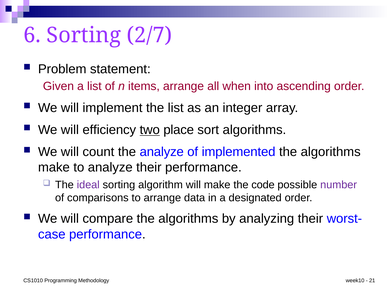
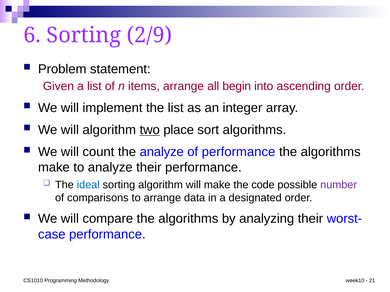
2/7: 2/7 -> 2/9
when: when -> begin
will efficiency: efficiency -> algorithm
of implemented: implemented -> performance
ideal colour: purple -> blue
